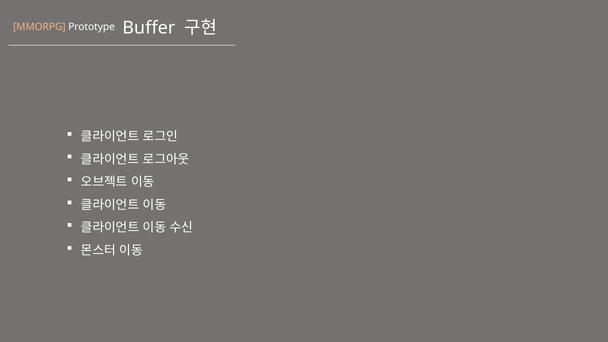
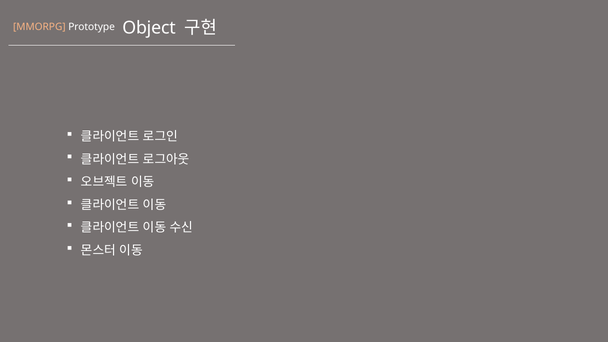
Buffer: Buffer -> Object
